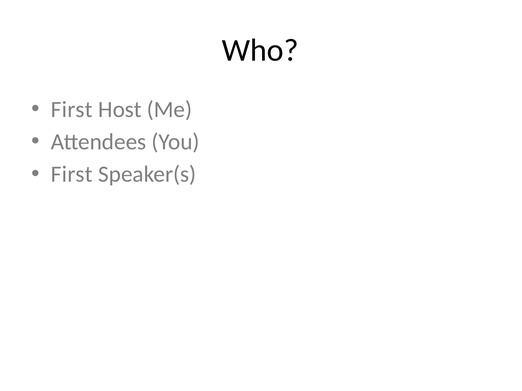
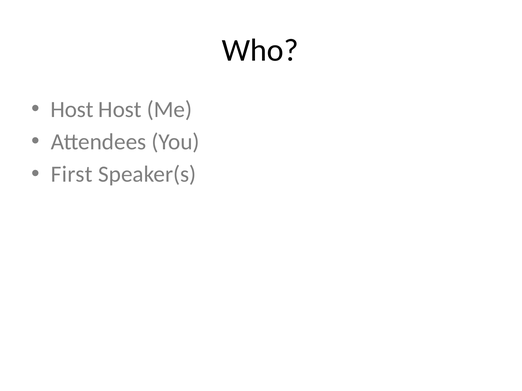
First at (72, 110): First -> Host
